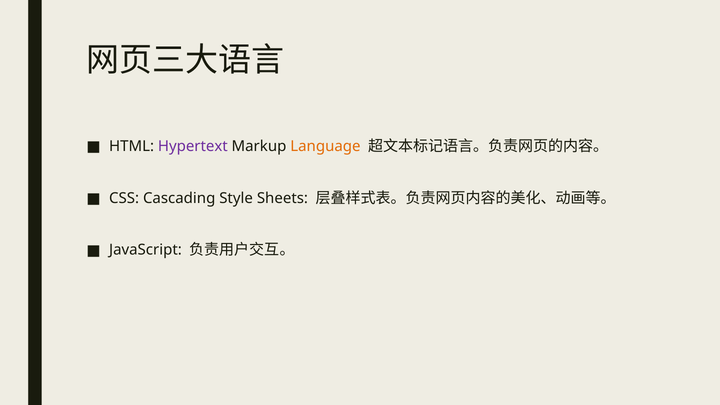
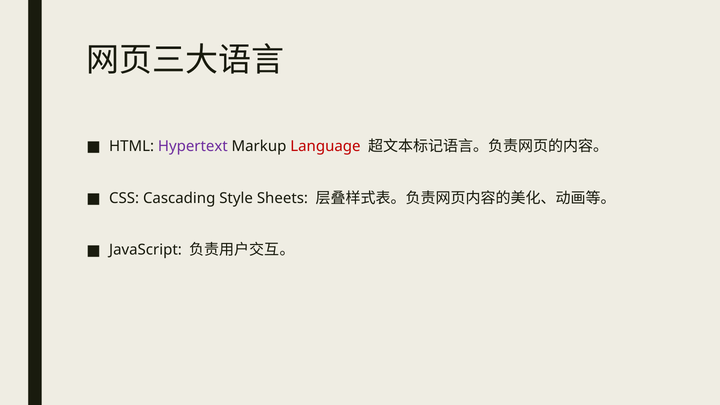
Language colour: orange -> red
